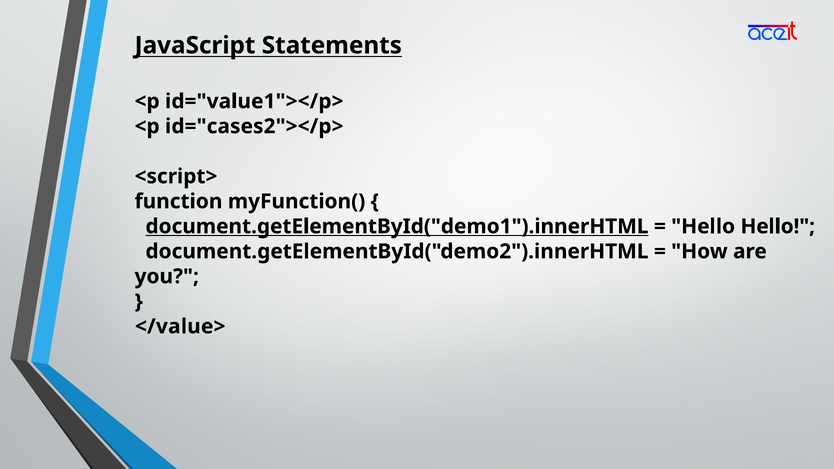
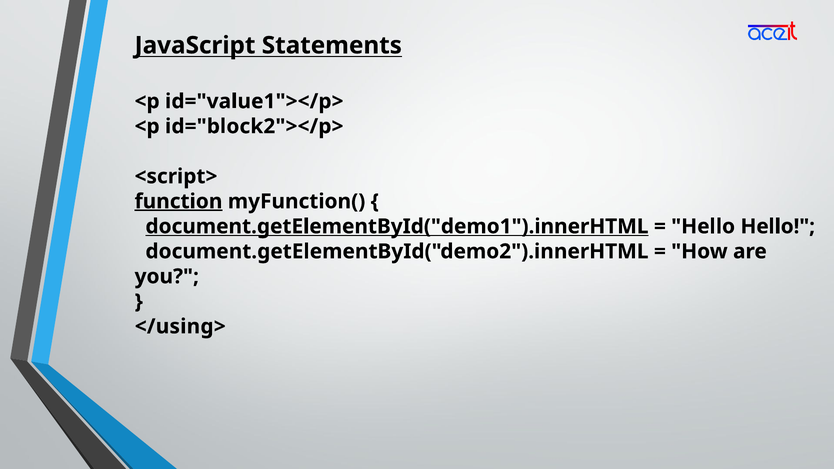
id="cases2"></p>: id="cases2"></p> -> id="block2"></p>
function underline: none -> present
</value>: </value> -> </using>
